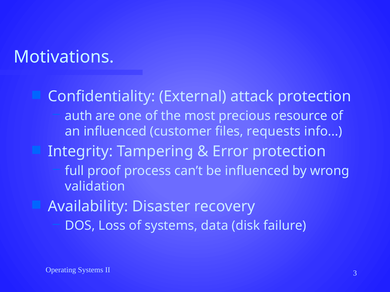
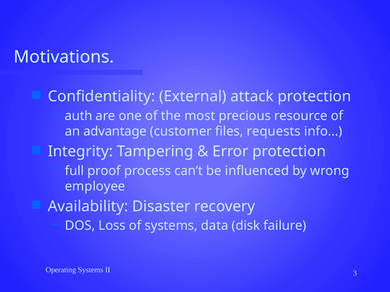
an influenced: influenced -> advantage
validation: validation -> employee
